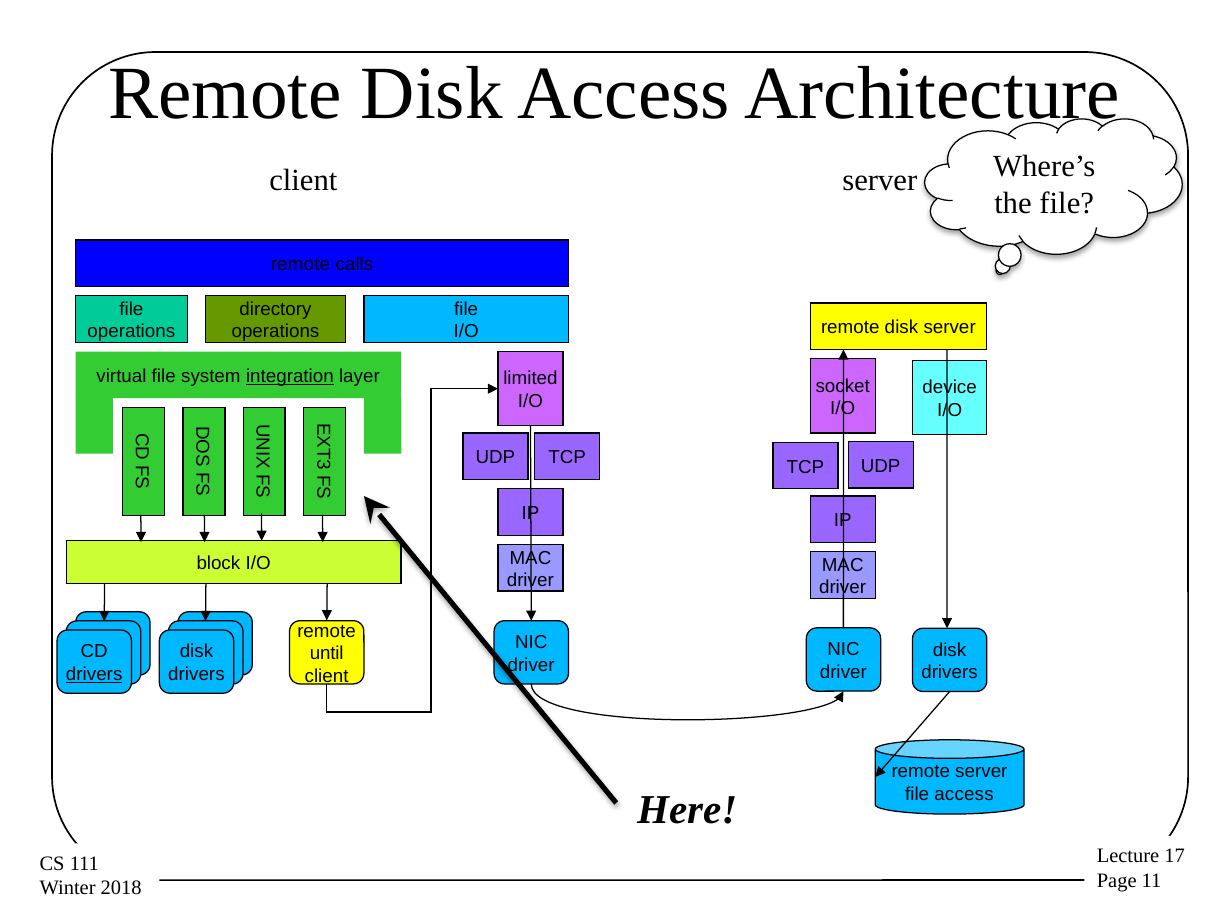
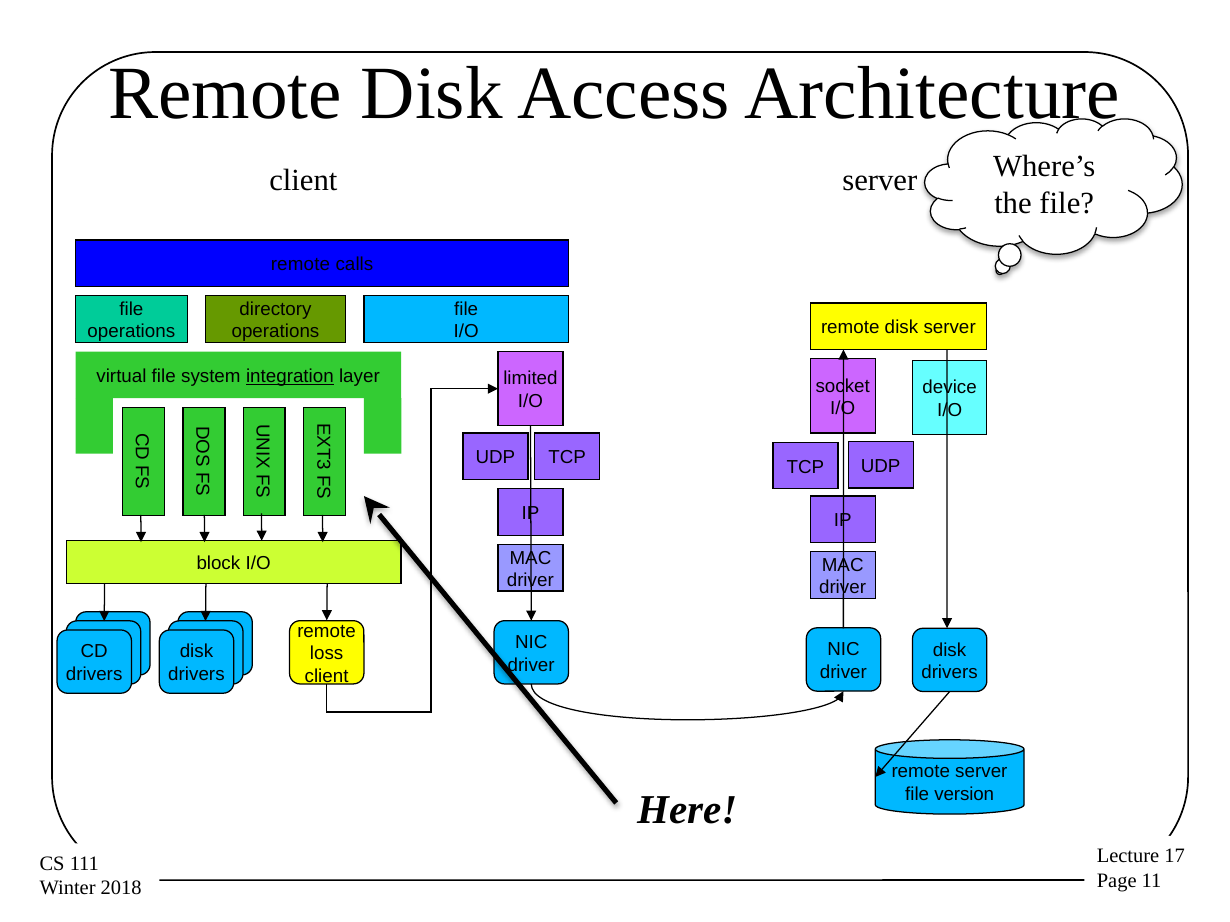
until: until -> loss
drivers at (94, 675) underline: present -> none
file access: access -> version
